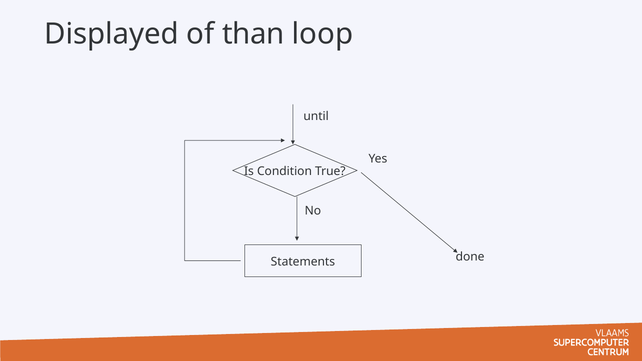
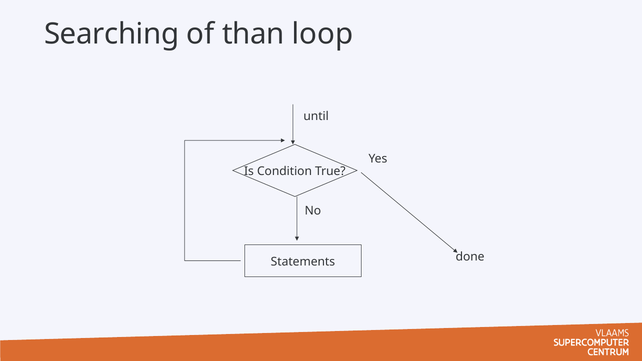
Displayed: Displayed -> Searching
